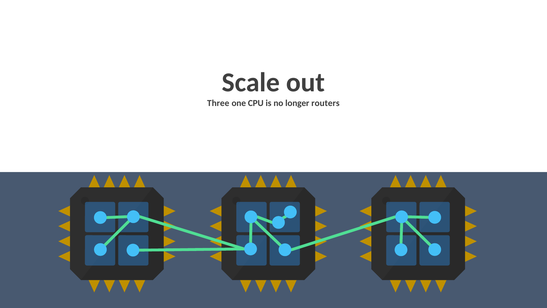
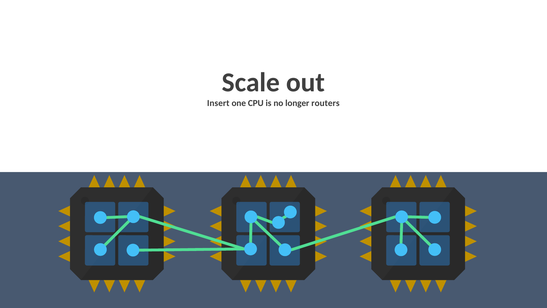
Three: Three -> Insert
